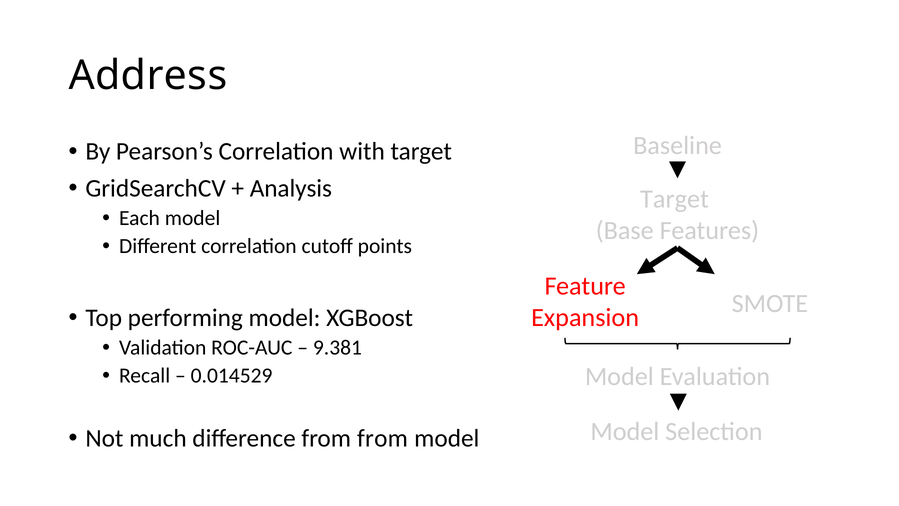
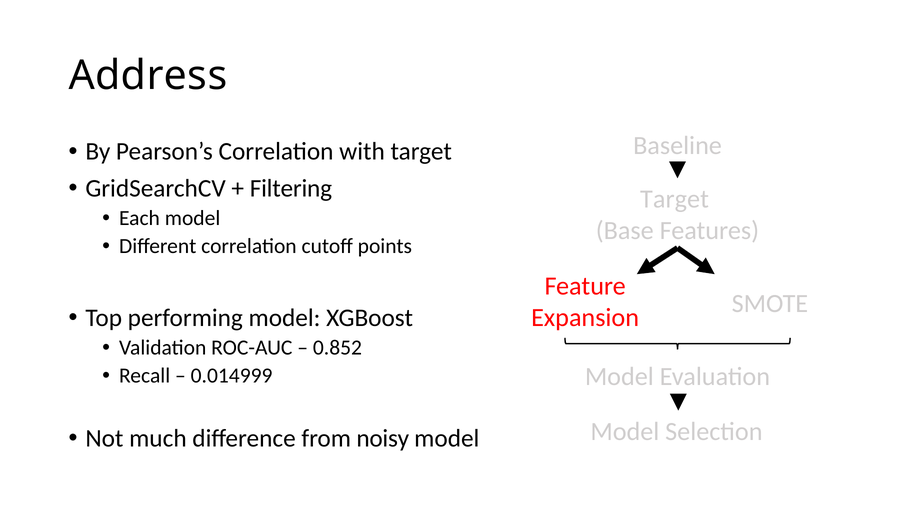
Analysis: Analysis -> Filtering
9.381: 9.381 -> 0.852
0.014529: 0.014529 -> 0.014999
from from: from -> noisy
